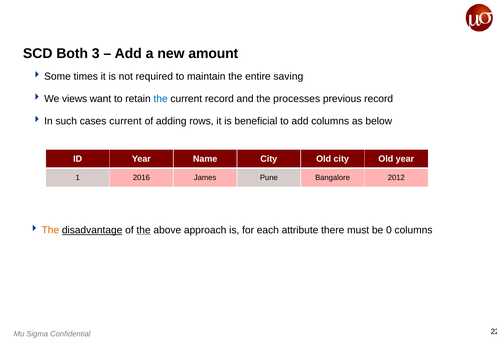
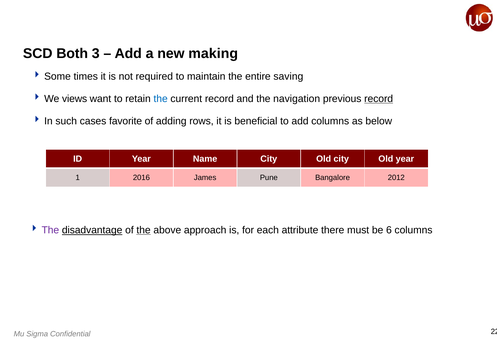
amount: amount -> making
processes: processes -> navigation
record at (379, 99) underline: none -> present
cases current: current -> favorite
The at (50, 230) colour: orange -> purple
0: 0 -> 6
